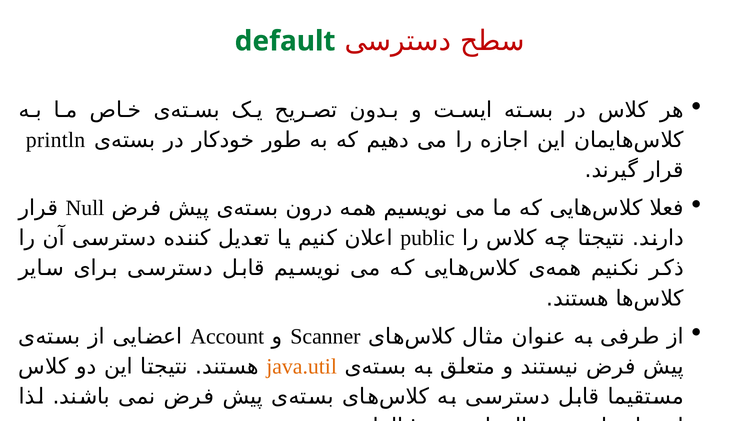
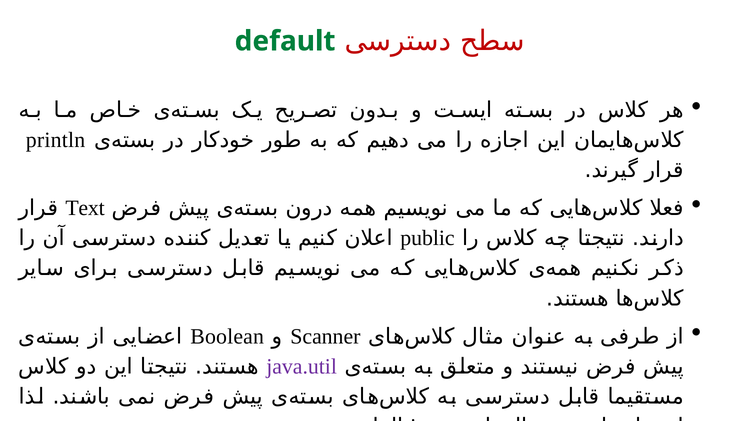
Null: Null -> Text
Account: Account -> Boolean
java.util colour: orange -> purple
